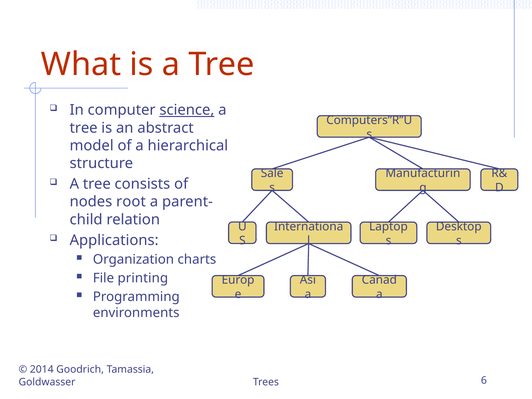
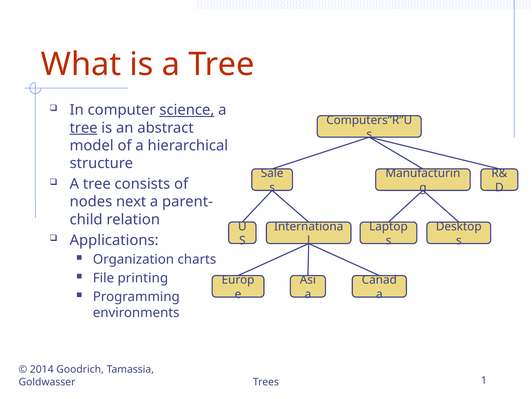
tree at (84, 128) underline: none -> present
root: root -> next
6: 6 -> 1
